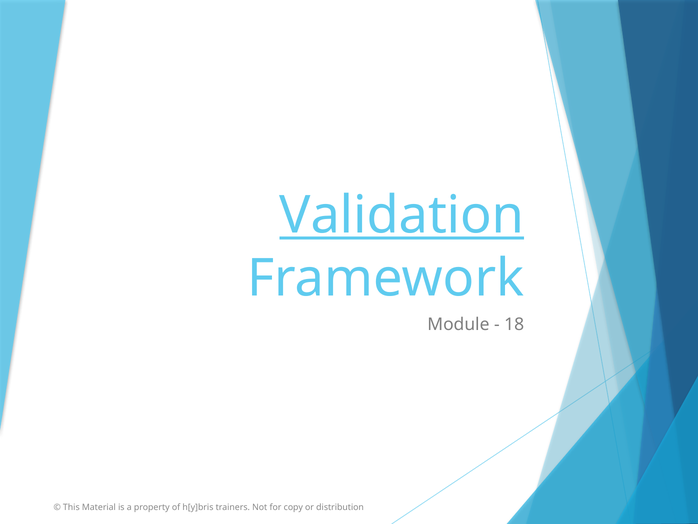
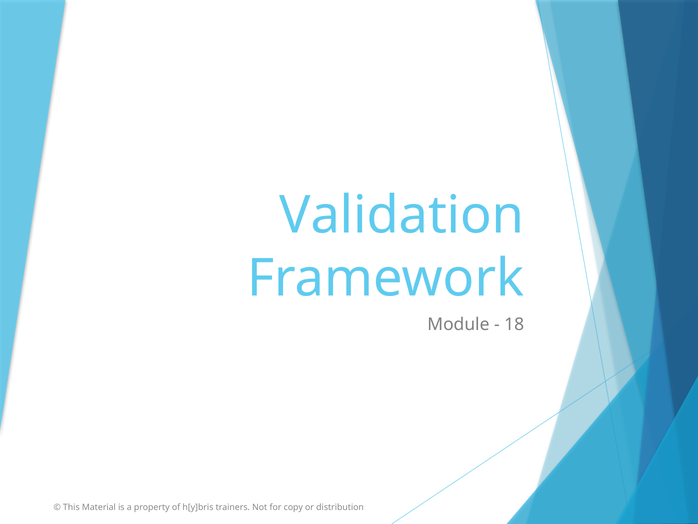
Validation underline: present -> none
